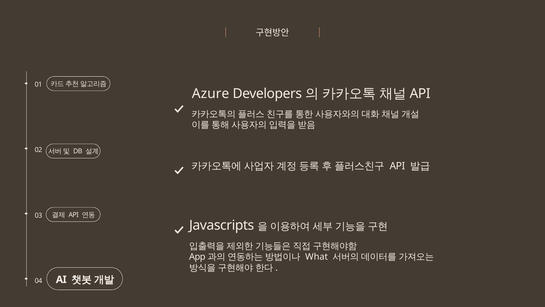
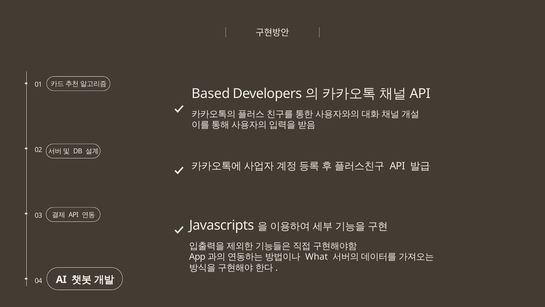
Azure: Azure -> Based
